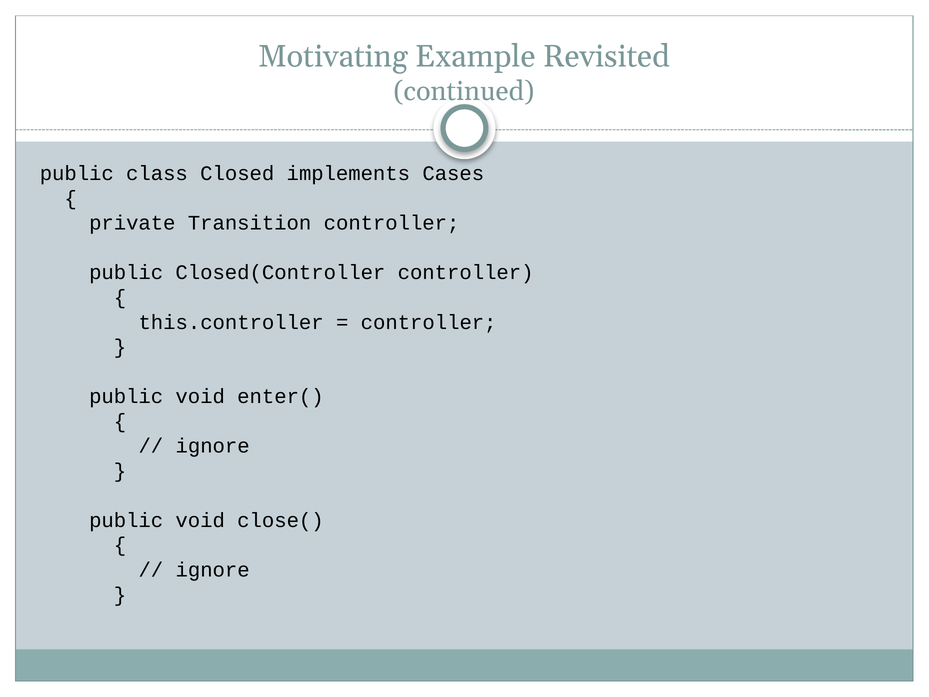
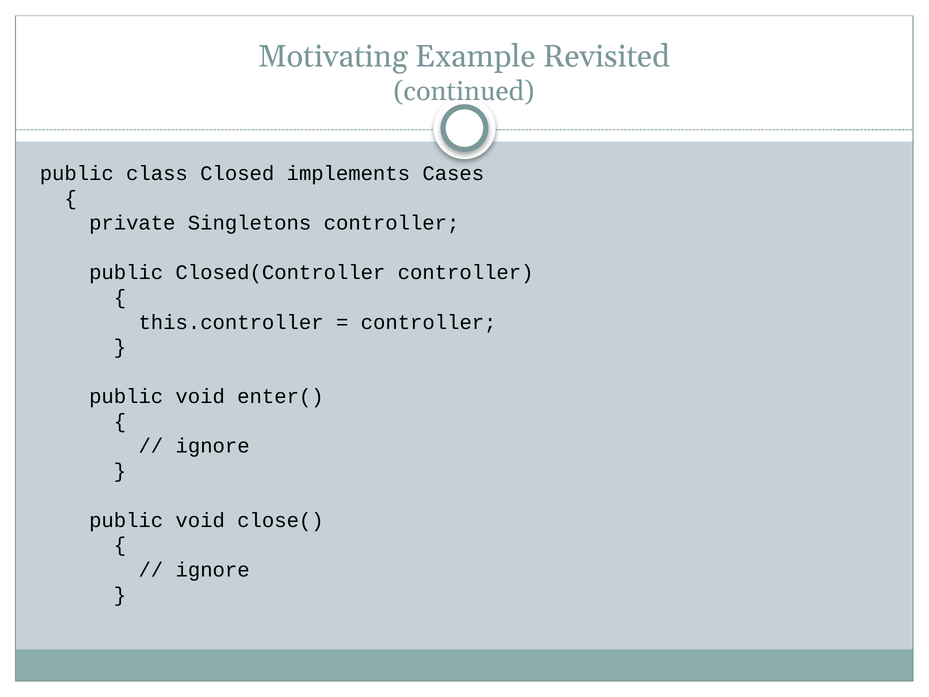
Transition: Transition -> Singletons
